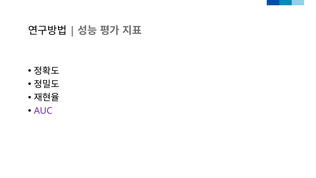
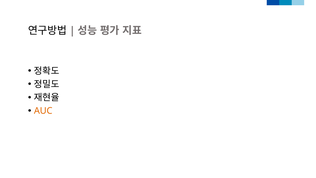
AUC colour: purple -> orange
